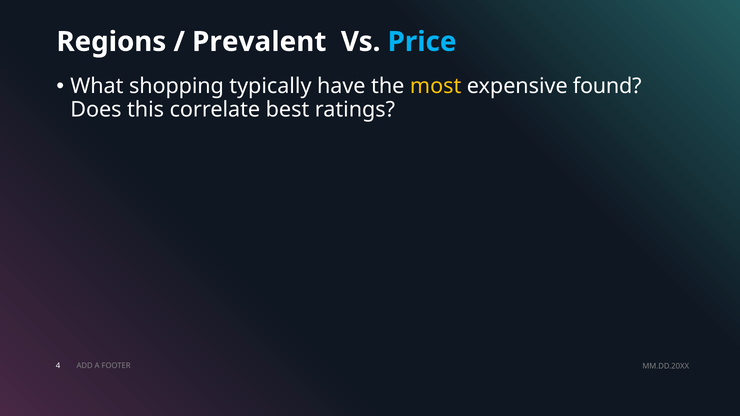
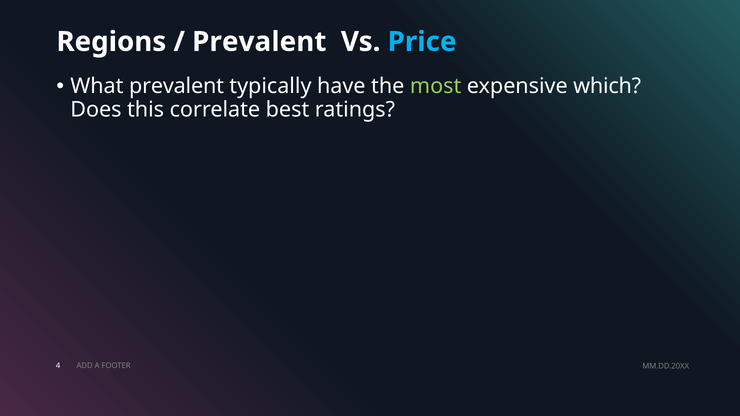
What shopping: shopping -> prevalent
most colour: yellow -> light green
found: found -> which
